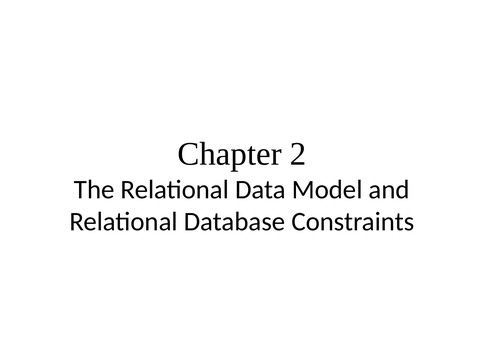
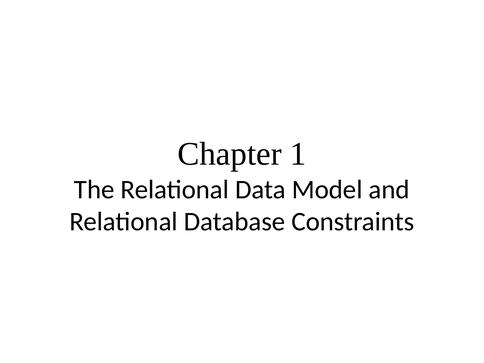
2: 2 -> 1
